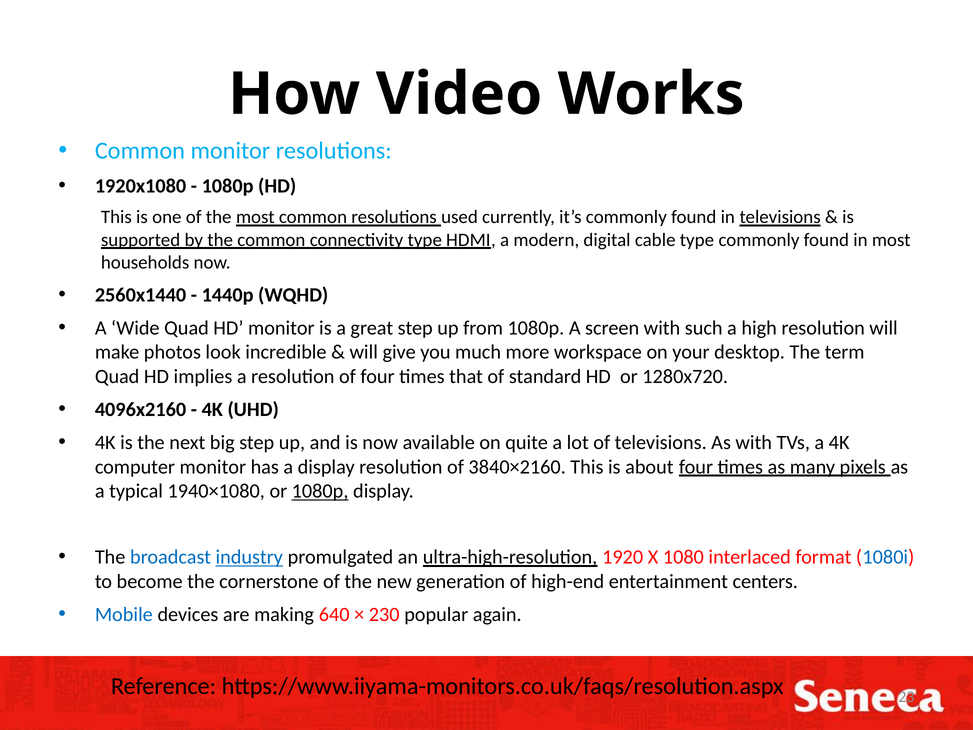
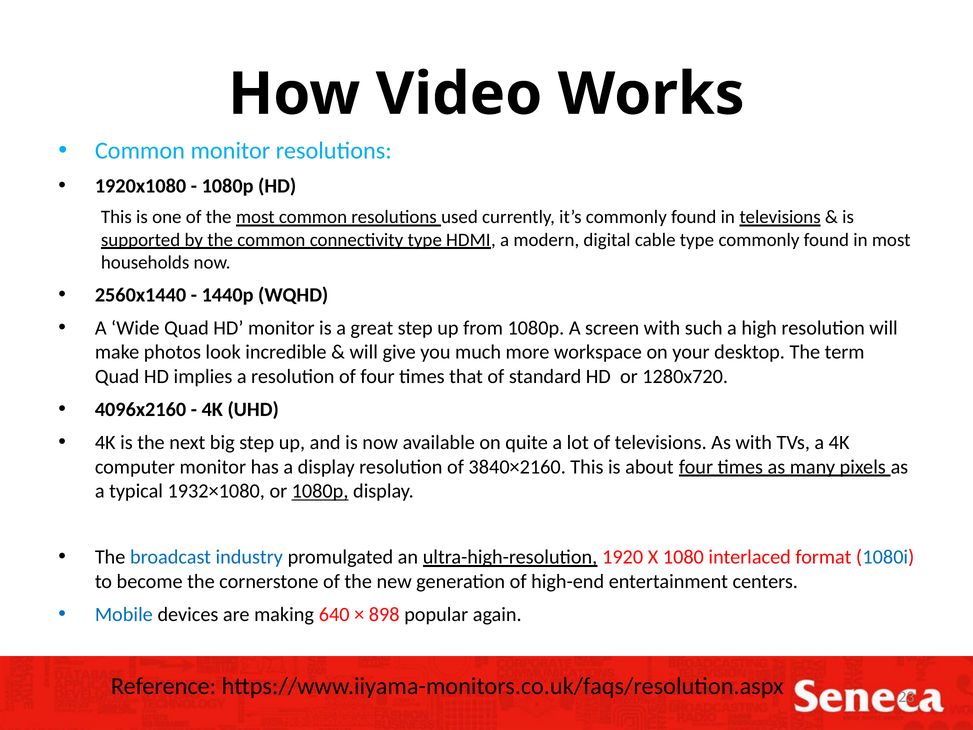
1940×1080: 1940×1080 -> 1932×1080
industry underline: present -> none
230: 230 -> 898
